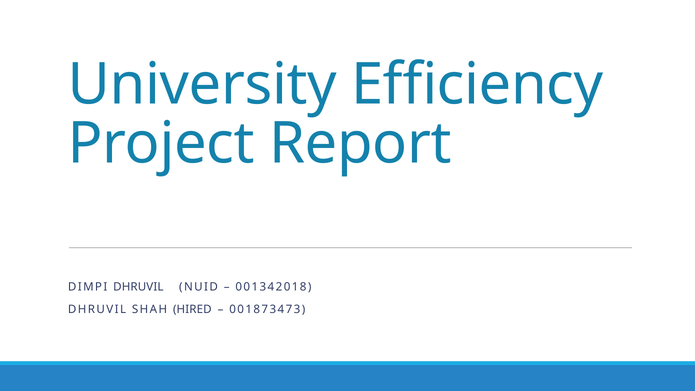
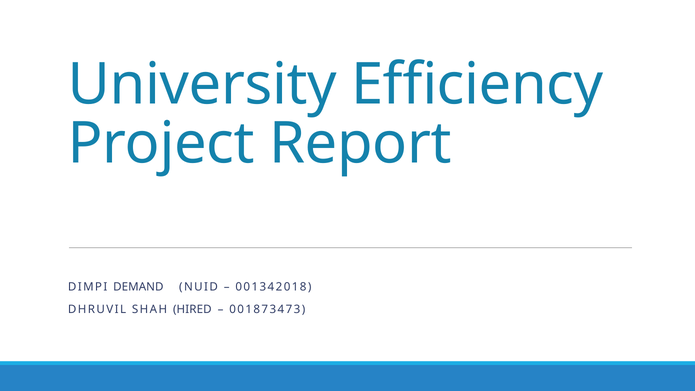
DIMPI DHRUVIL: DHRUVIL -> DEMAND
